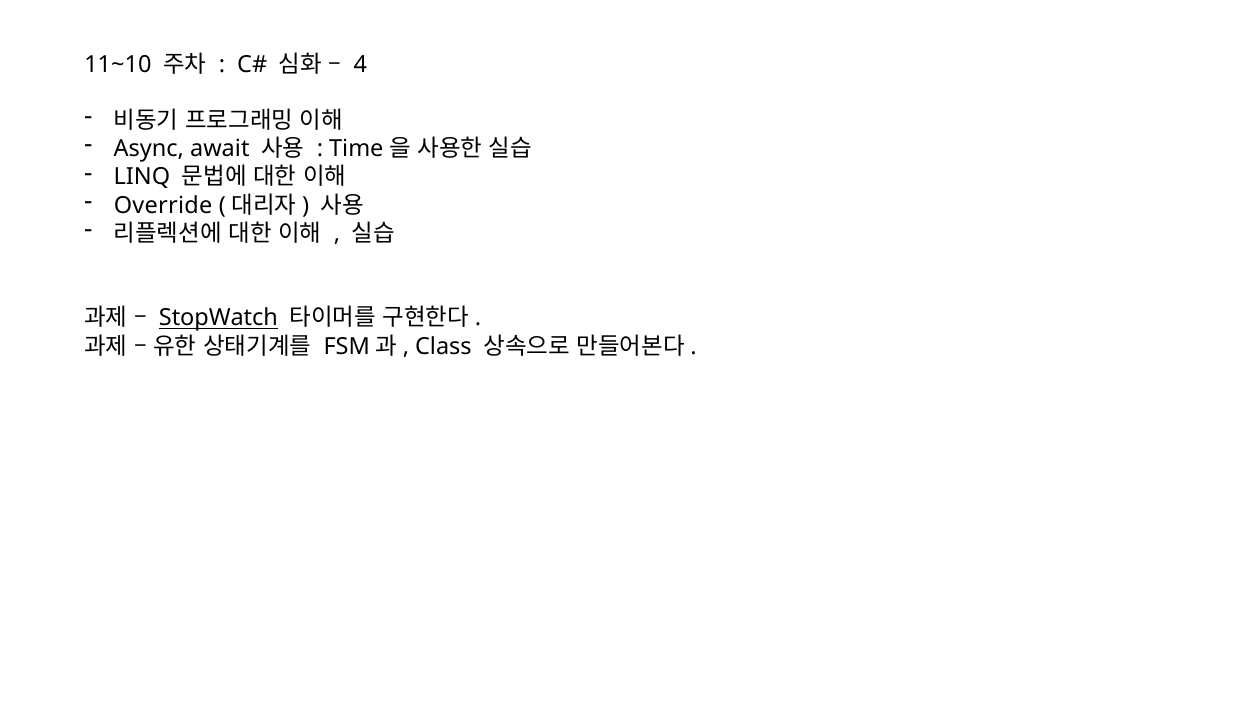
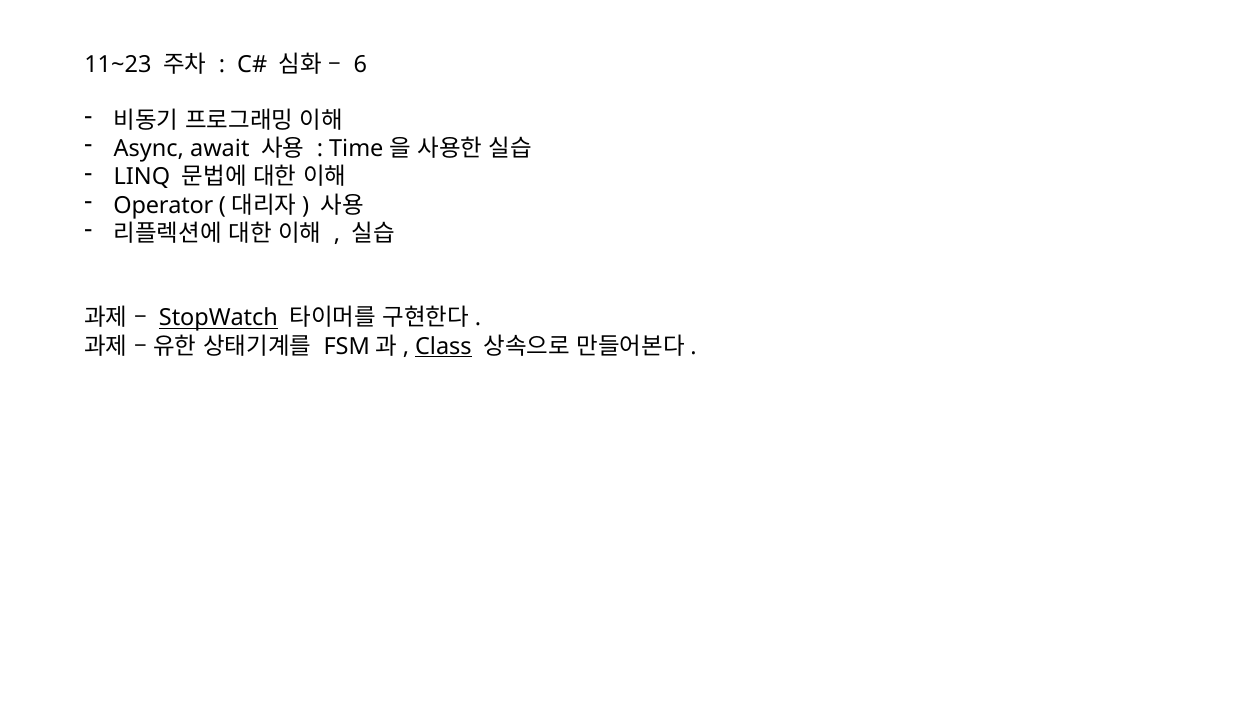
11~10: 11~10 -> 11~23
4: 4 -> 6
Override: Override -> Operator
Class underline: none -> present
